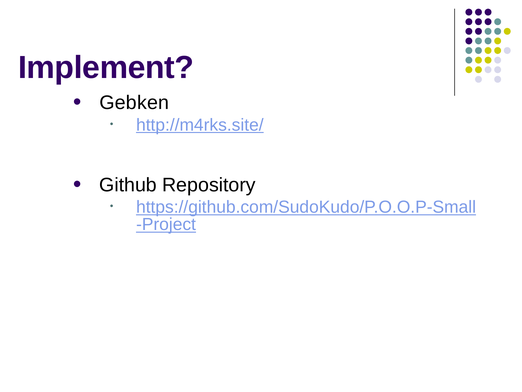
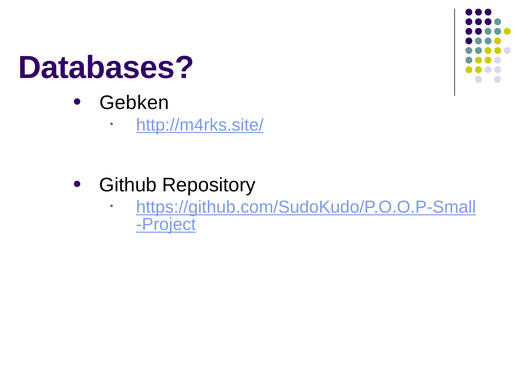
Implement: Implement -> Databases
